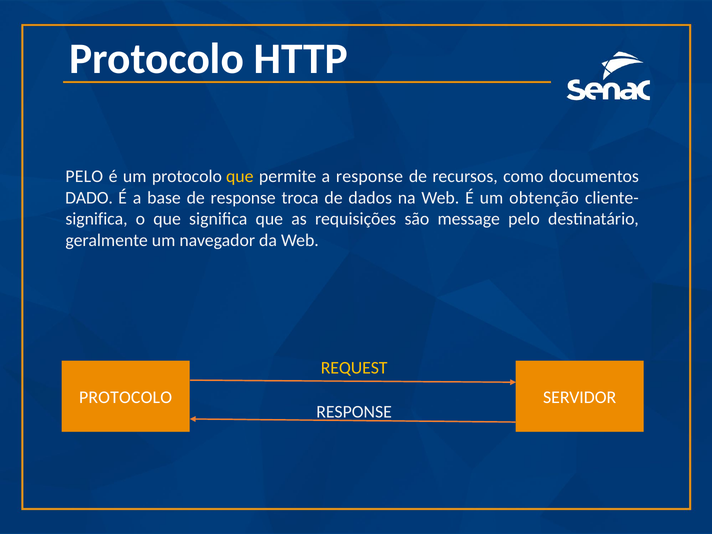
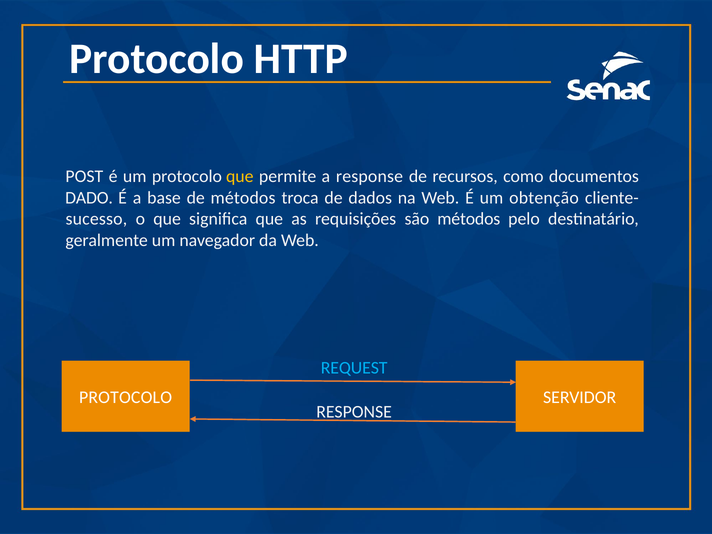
PELO at (84, 176): PELO -> POST
de response: response -> métodos
significa at (97, 219): significa -> sucesso
são message: message -> métodos
REQUEST colour: yellow -> light blue
